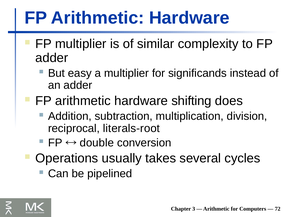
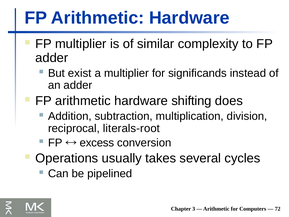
easy: easy -> exist
double: double -> excess
